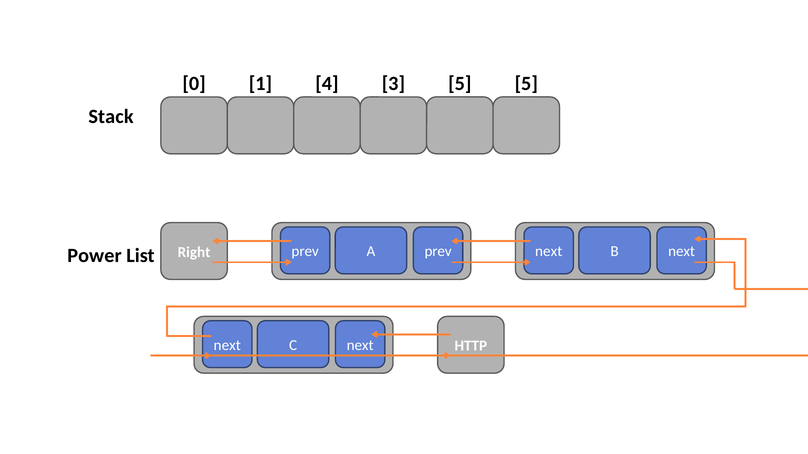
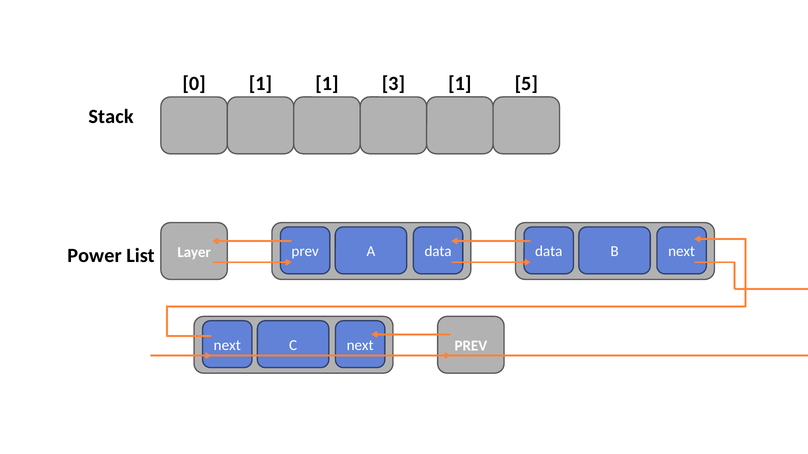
1 4: 4 -> 1
3 5: 5 -> 1
A next: next -> data
Right: Right -> Layer
prev prev: prev -> data
C HTTP: HTTP -> PREV
